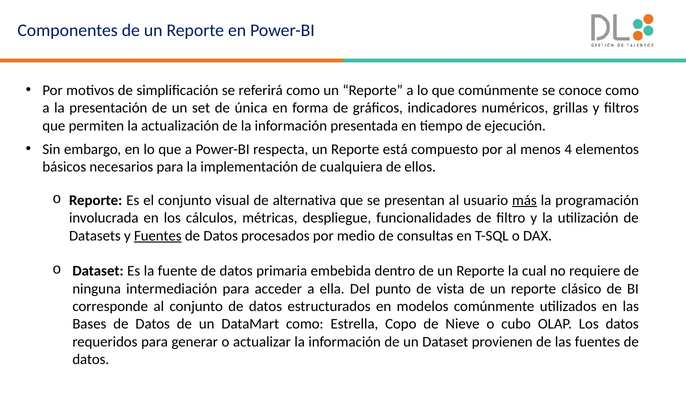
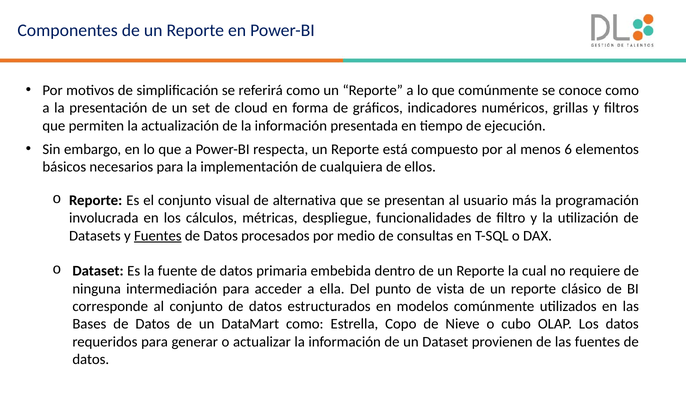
única: única -> cloud
4: 4 -> 6
más underline: present -> none
